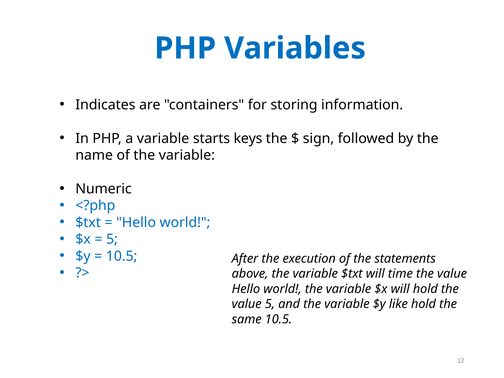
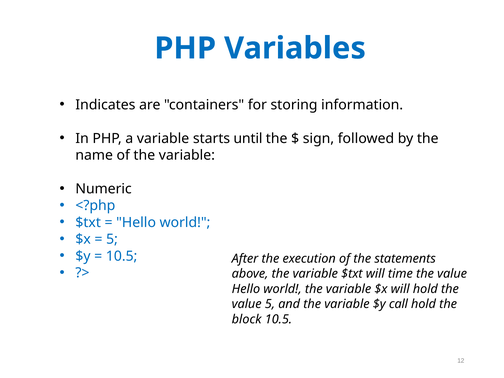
keys: keys -> until
like: like -> call
same: same -> block
